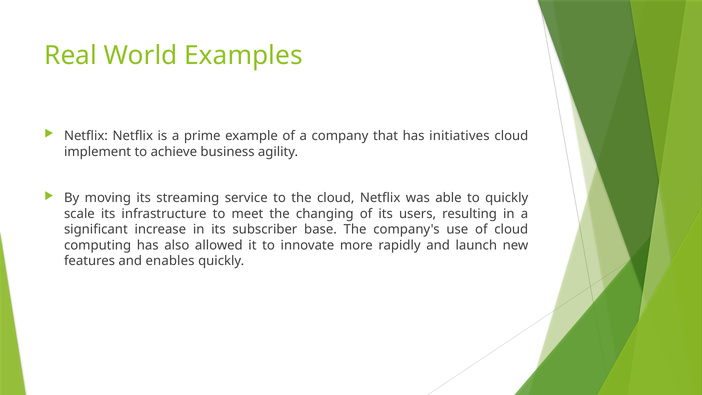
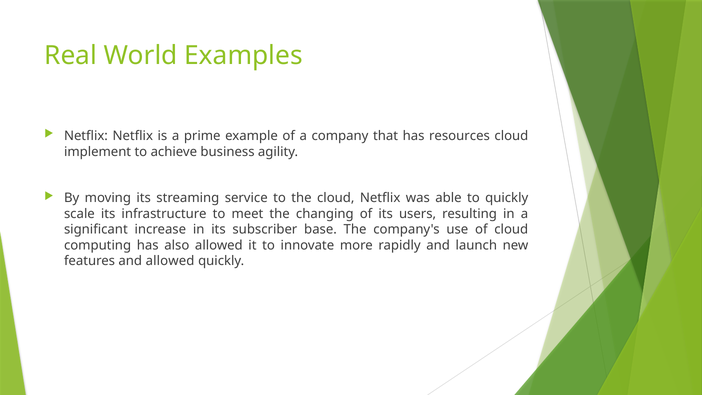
initiatives: initiatives -> resources
and enables: enables -> allowed
